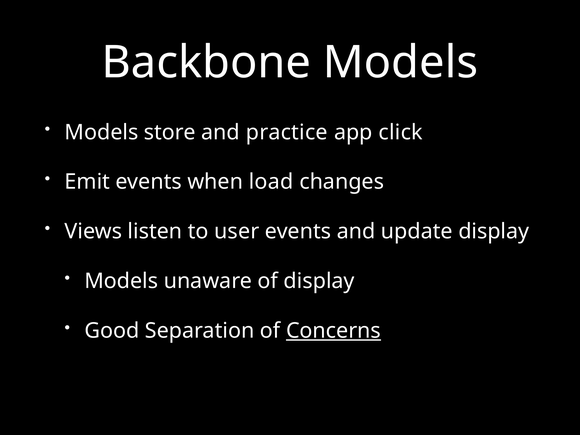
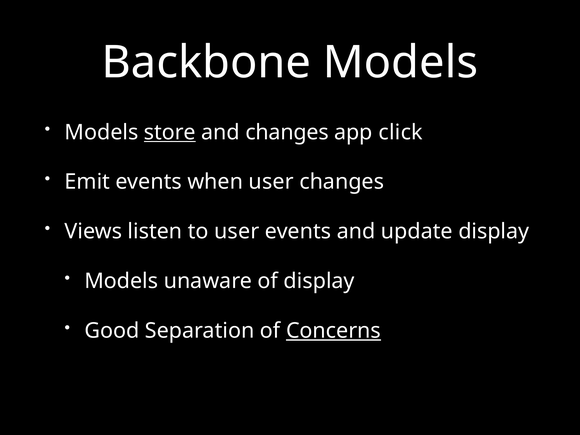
store underline: none -> present
and practice: practice -> changes
when load: load -> user
